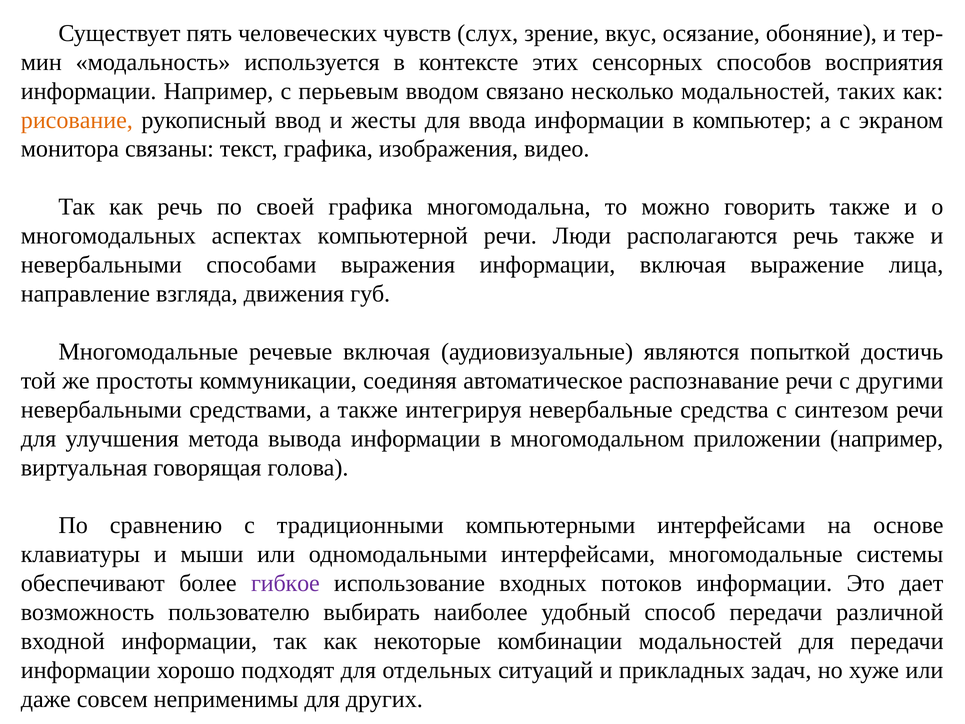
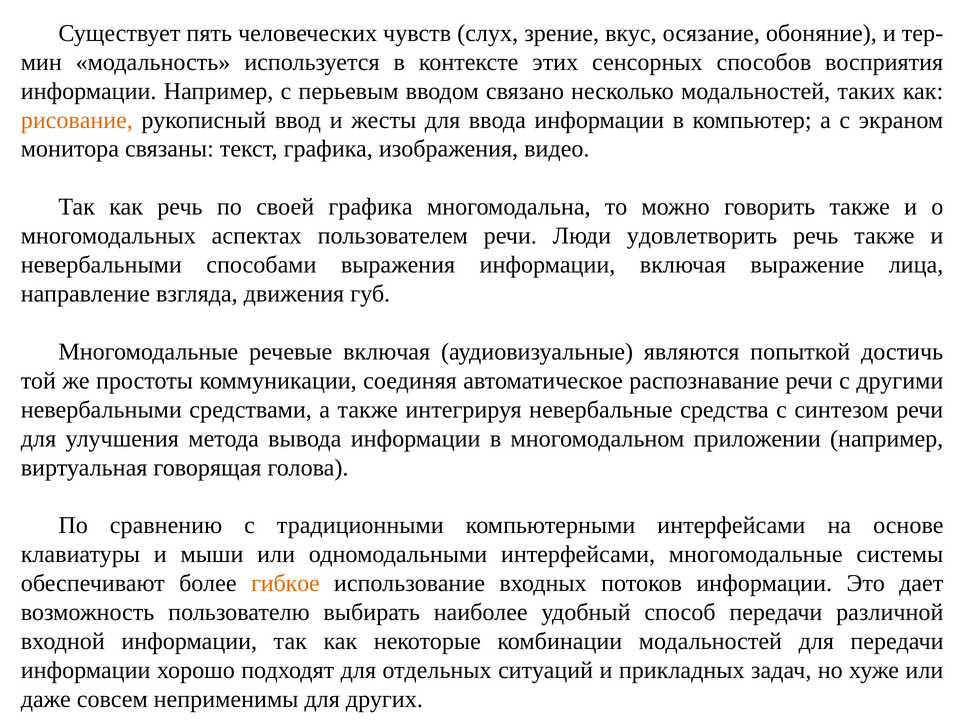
компьютерной: компьютерной -> пользователем
располагаются: располагаются -> удовлетворить
гибкое colour: purple -> orange
